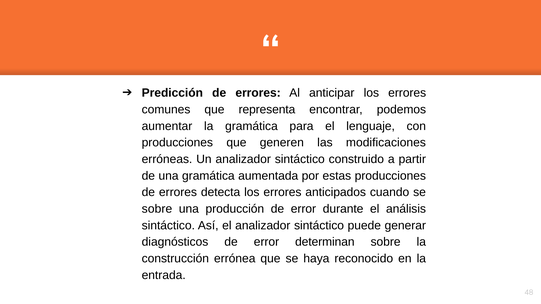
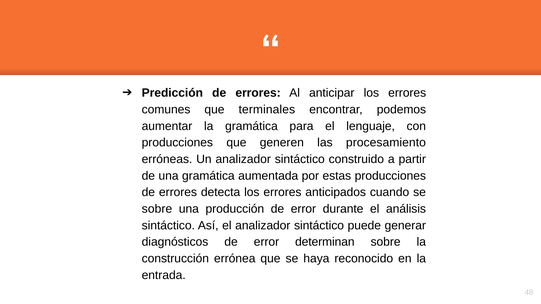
representa: representa -> terminales
modificaciones: modificaciones -> procesamiento
